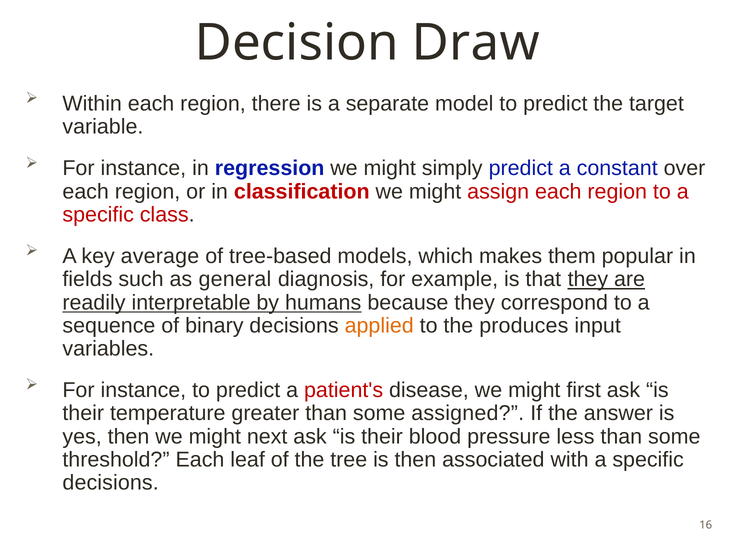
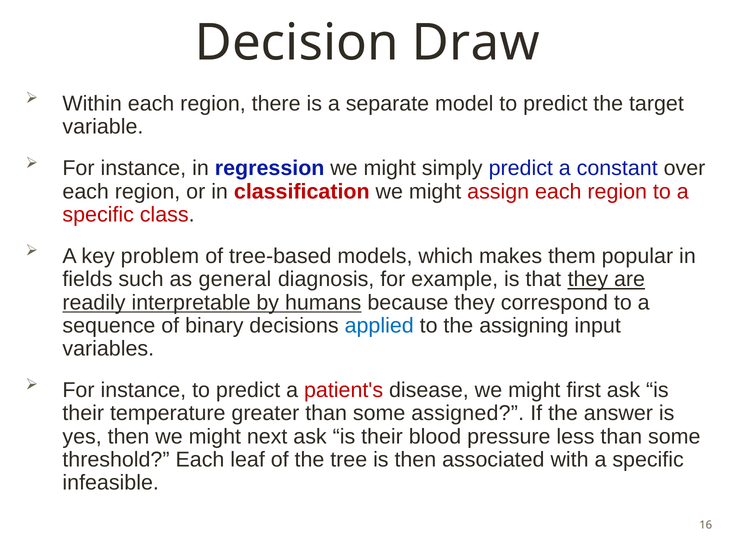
average: average -> problem
applied colour: orange -> blue
produces: produces -> assigning
decisions at (111, 483): decisions -> infeasible
